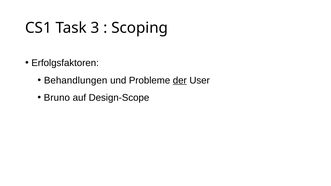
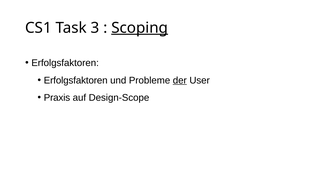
Scoping underline: none -> present
Behandlungen at (76, 80): Behandlungen -> Erfolgsfaktoren
Bruno: Bruno -> Praxis
